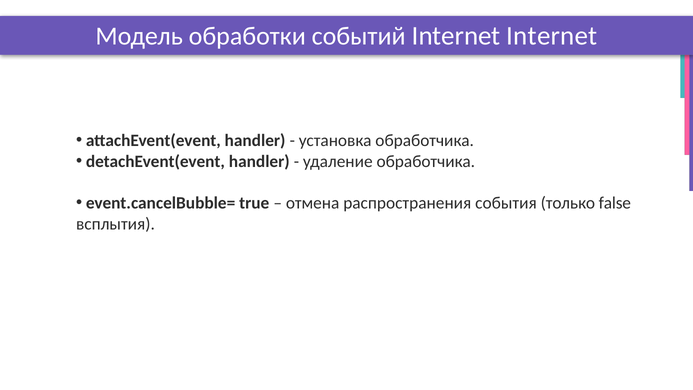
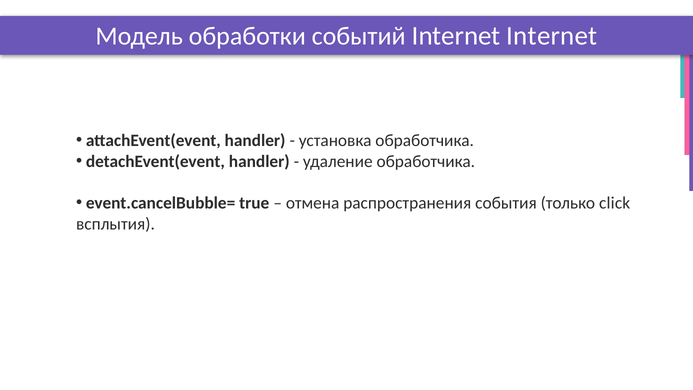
false: false -> click
